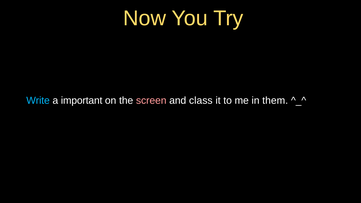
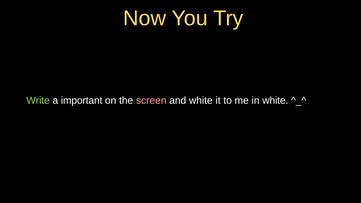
Write colour: light blue -> light green
and class: class -> white
in them: them -> white
